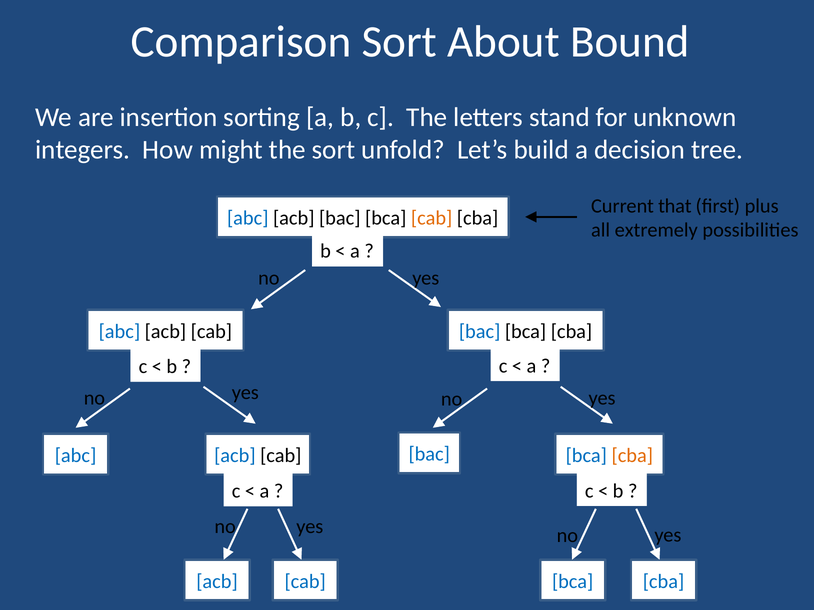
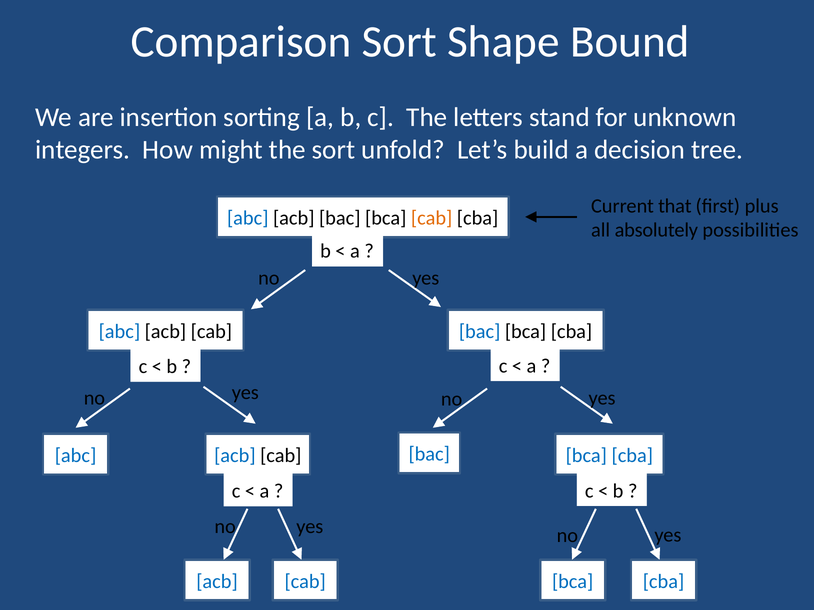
About: About -> Shape
extremely: extremely -> absolutely
cba at (632, 456) colour: orange -> blue
